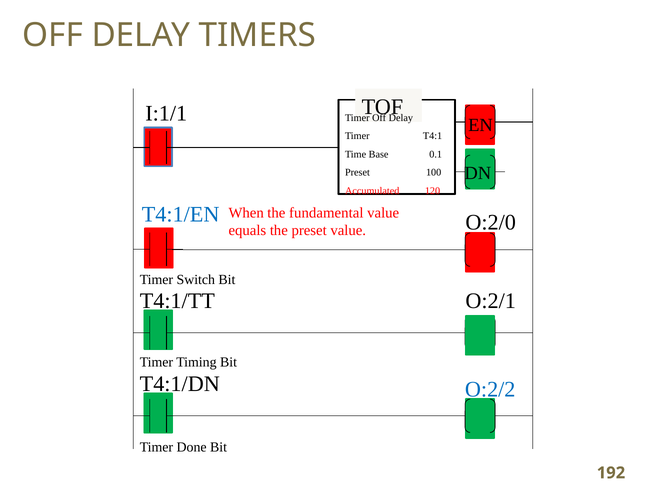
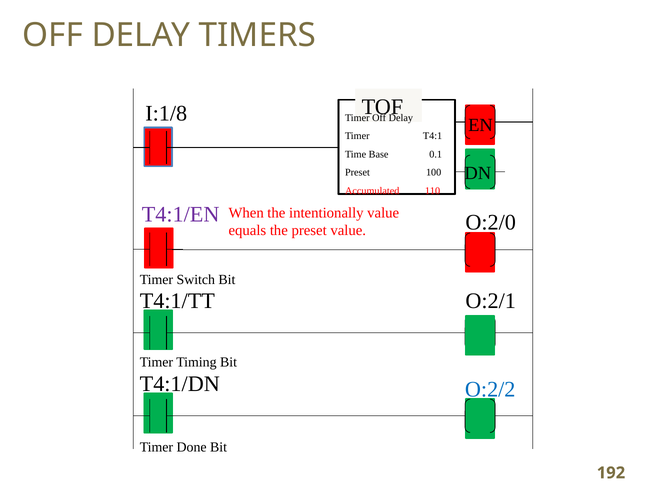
I:1/1: I:1/1 -> I:1/8
120: 120 -> 110
T4:1/EN colour: blue -> purple
fundamental: fundamental -> intentionally
